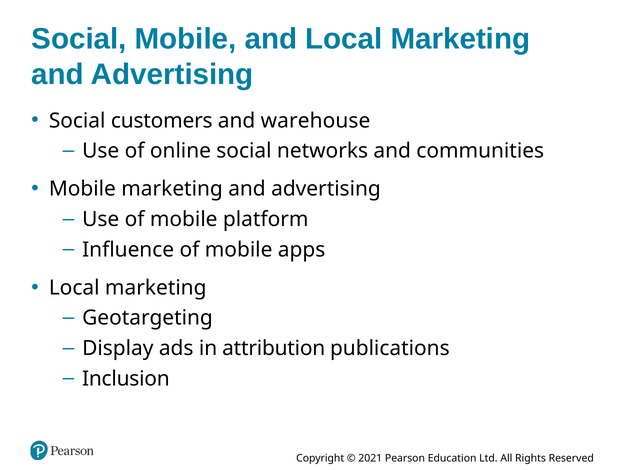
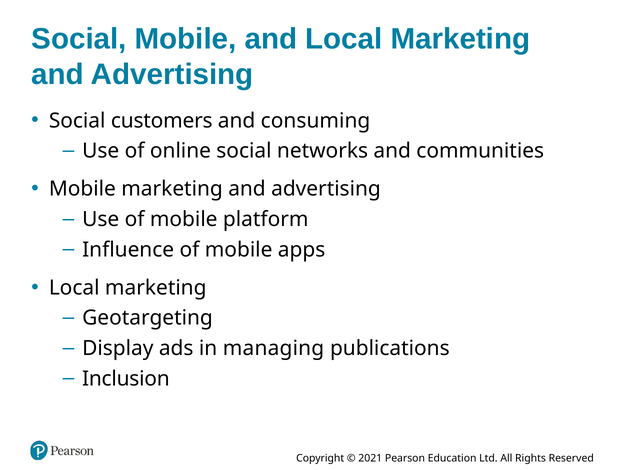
warehouse: warehouse -> consuming
attribution: attribution -> managing
